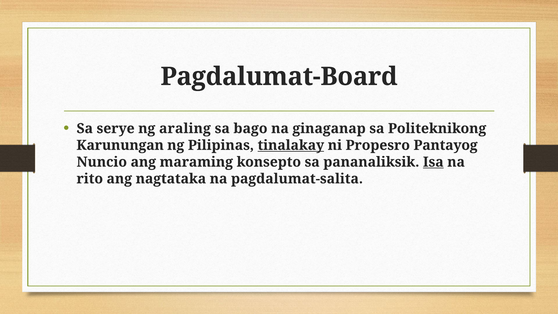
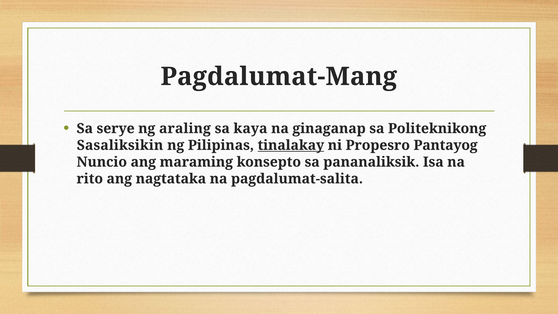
Pagdalumat-Board: Pagdalumat-Board -> Pagdalumat-Mang
bago: bago -> kaya
Karunungan: Karunungan -> Sasaliksikin
Isa underline: present -> none
